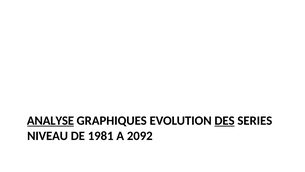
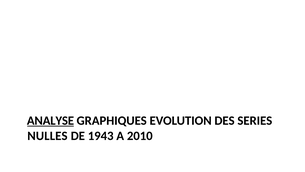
DES underline: present -> none
NIVEAU: NIVEAU -> NULLES
1981: 1981 -> 1943
2092: 2092 -> 2010
